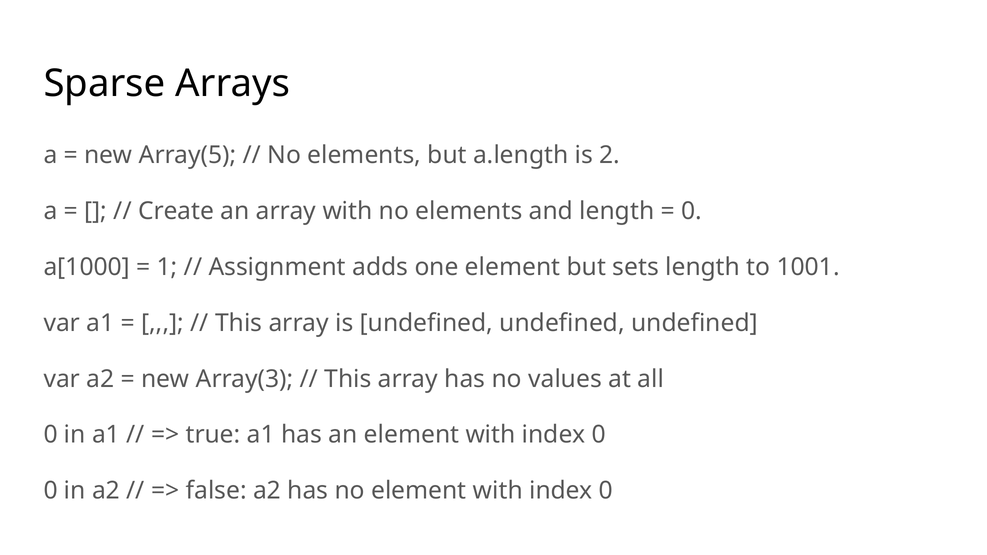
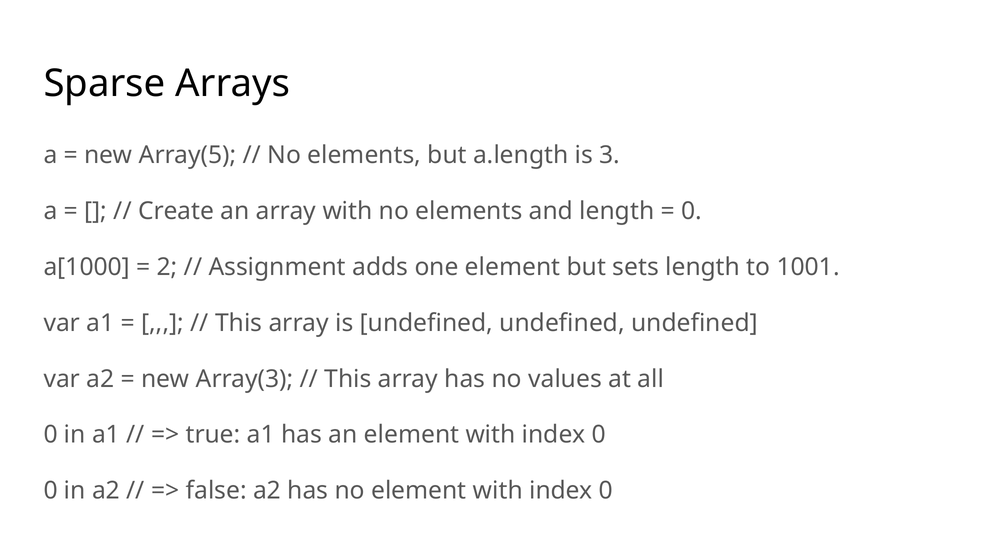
2: 2 -> 3
1: 1 -> 2
